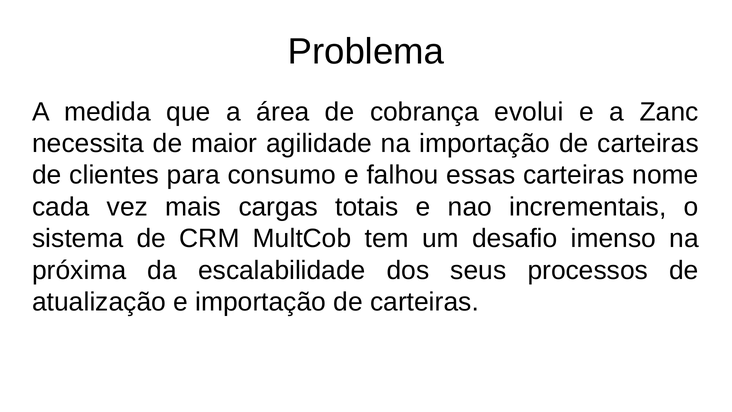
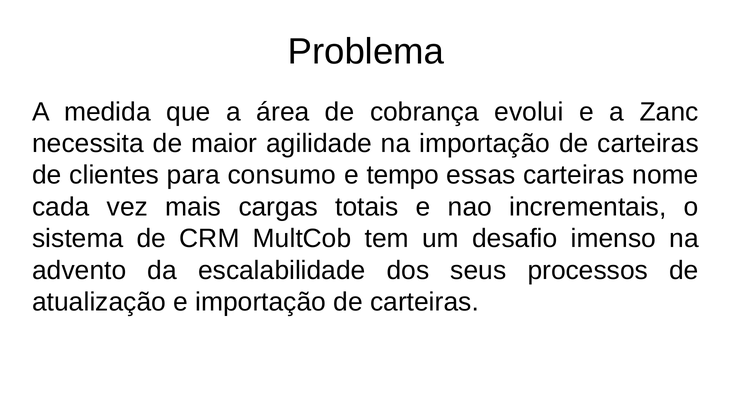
falhou: falhou -> tempo
próxima: próxima -> advento
